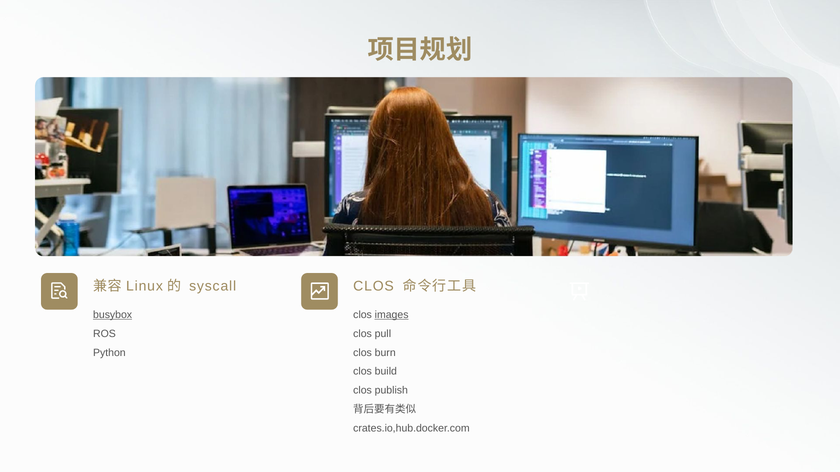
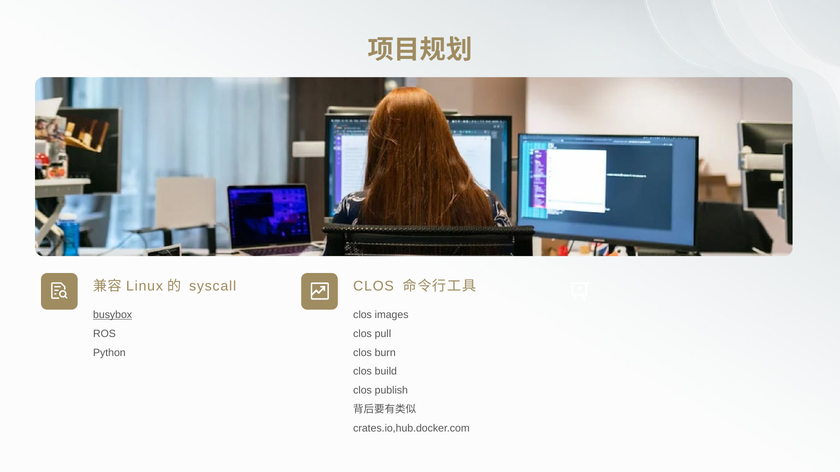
images underline: present -> none
